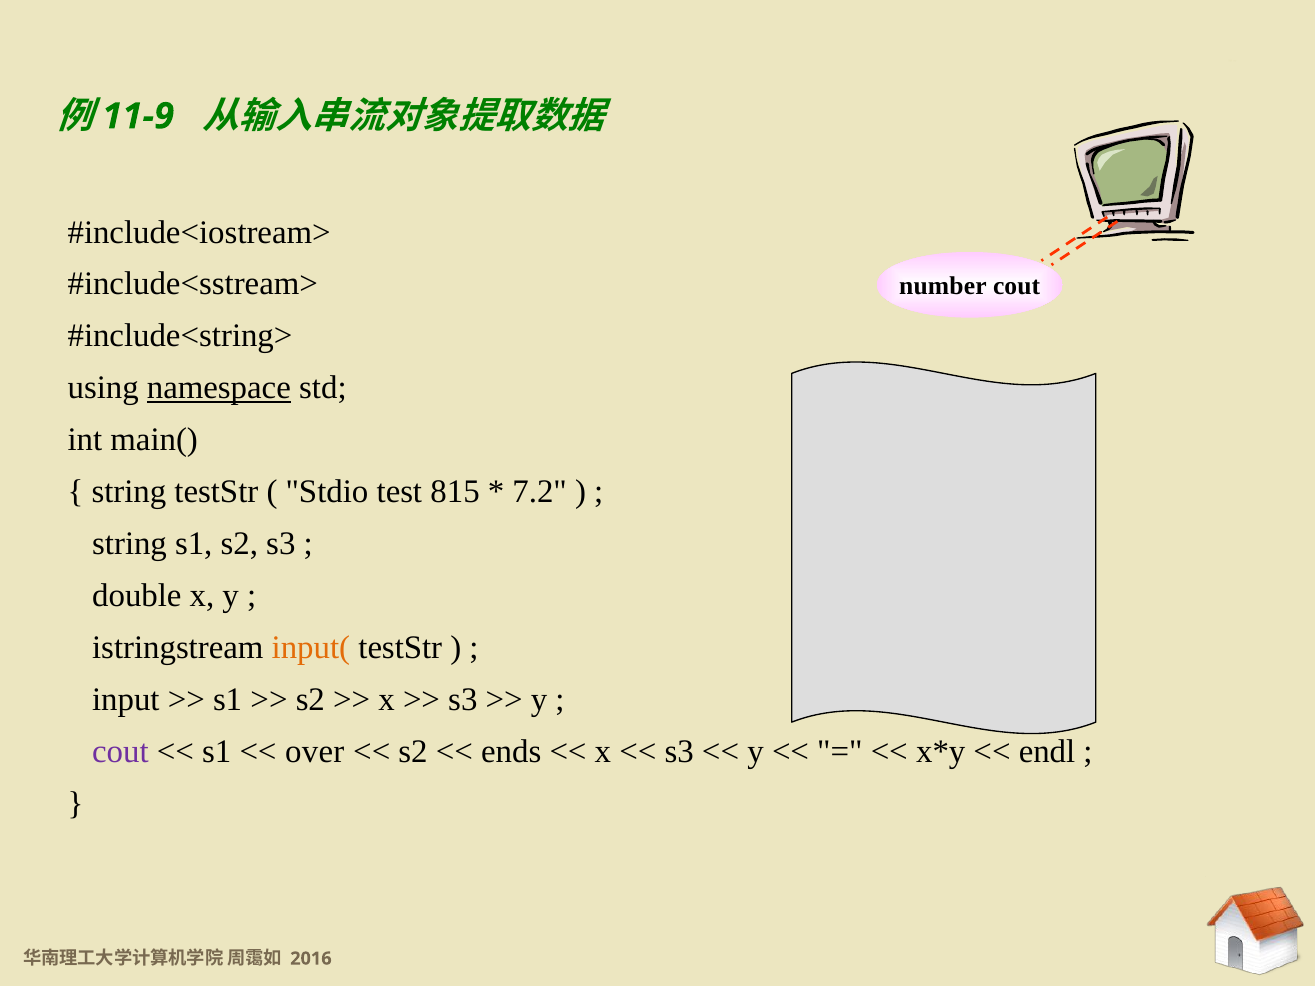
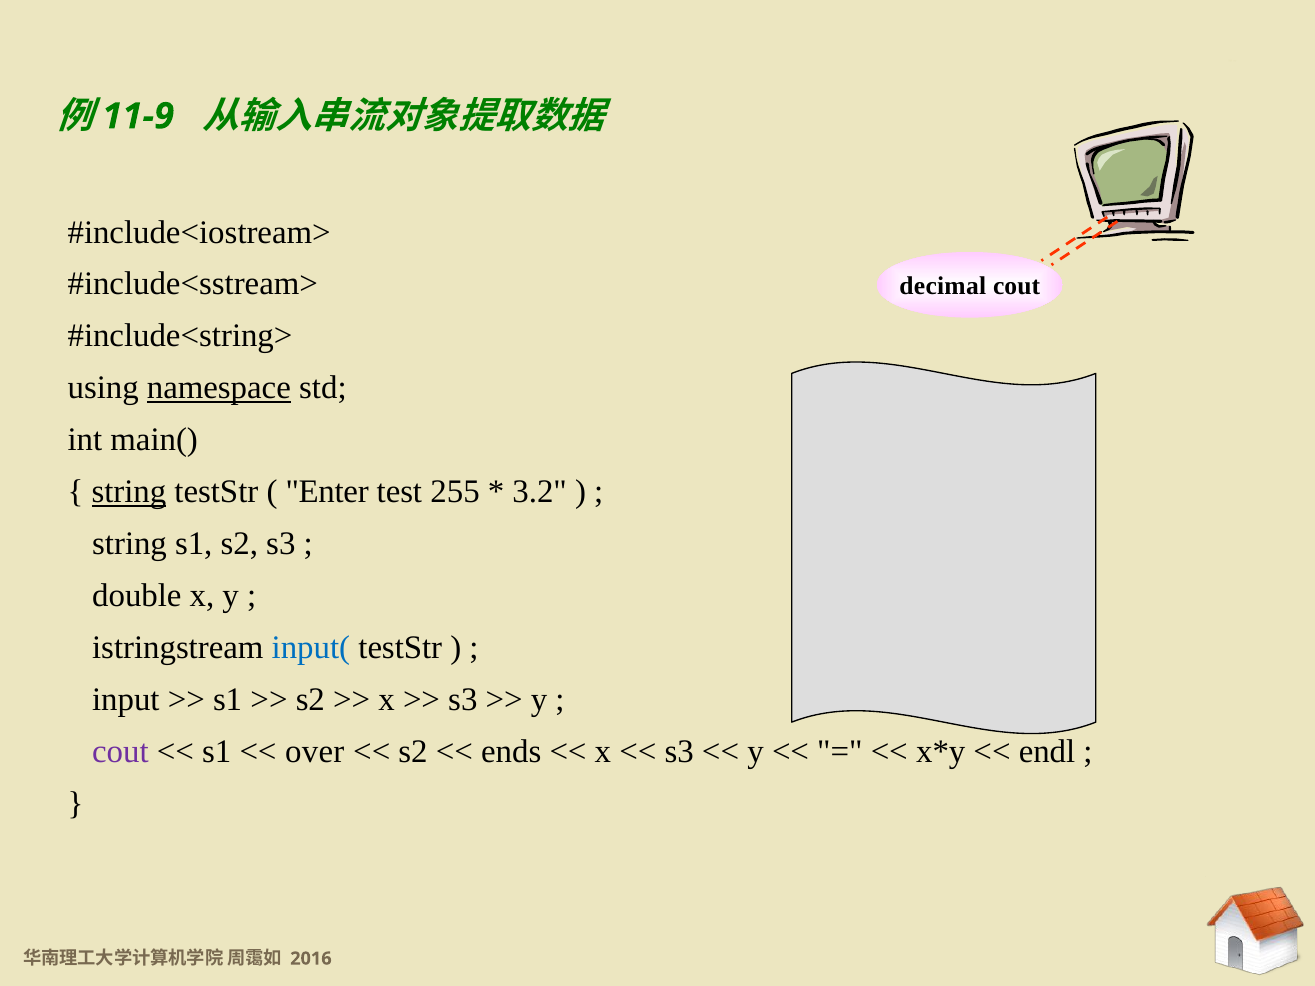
number: number -> decimal
string at (129, 492) underline: none -> present
Stdio: Stdio -> Enter
815: 815 -> 255
7.2: 7.2 -> 3.2
input( colour: orange -> blue
